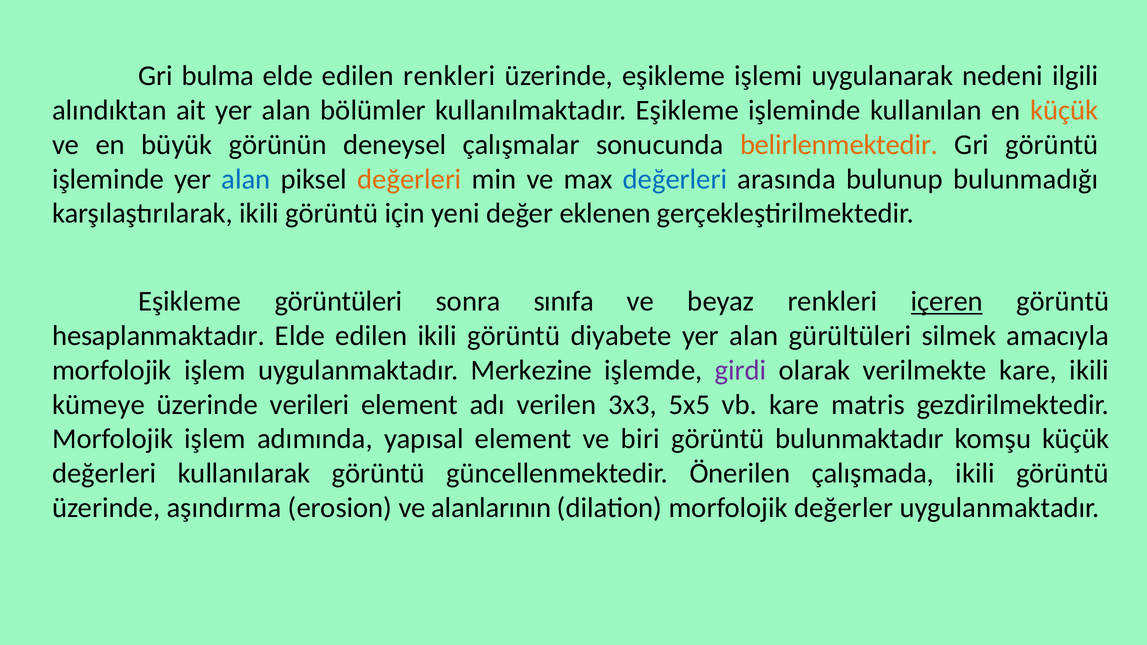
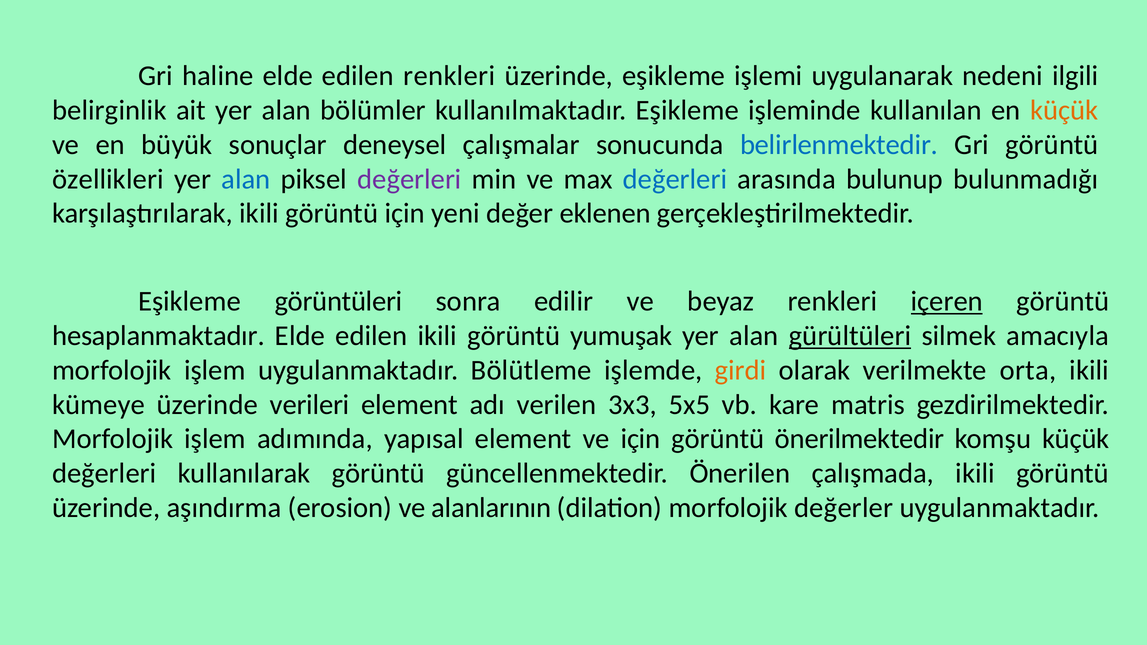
bulma: bulma -> haline
alındıktan: alındıktan -> belirginlik
görünün: görünün -> sonuçlar
belirlenmektedir colour: orange -> blue
işleminde at (108, 179): işleminde -> özellikleri
değerleri at (409, 179) colour: orange -> purple
sınıfa: sınıfa -> edilir
diyabete: diyabete -> yumuşak
gürültüleri underline: none -> present
Merkezine: Merkezine -> Bölütleme
girdi colour: purple -> orange
verilmekte kare: kare -> orta
ve biri: biri -> için
bulunmaktadır: bulunmaktadır -> önerilmektedir
